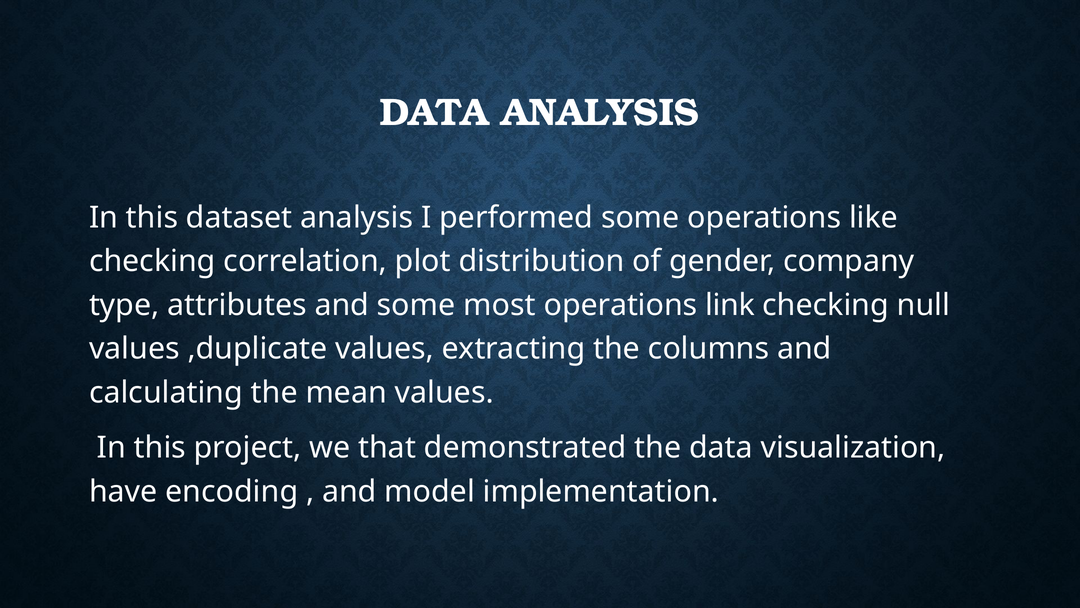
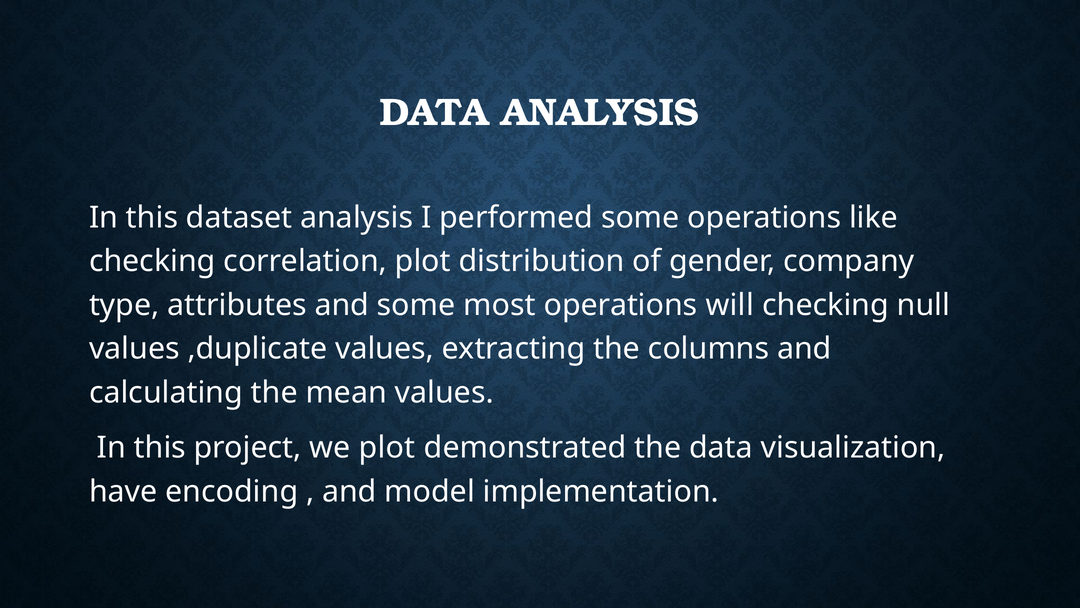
link: link -> will
we that: that -> plot
